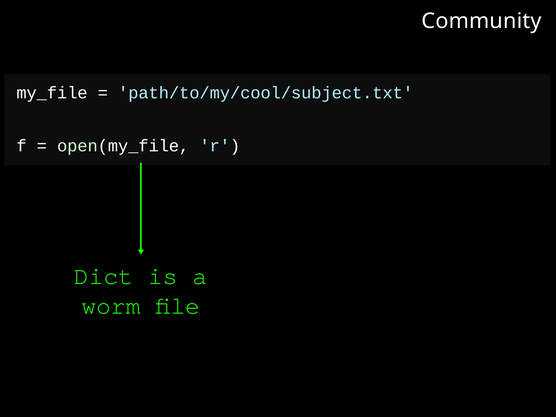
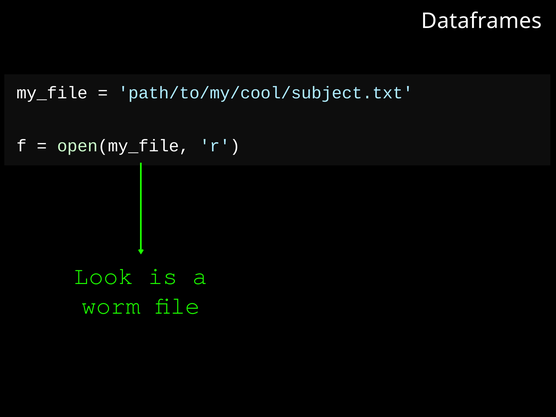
Community: Community -> Dataframes
Dict: Dict -> Look
